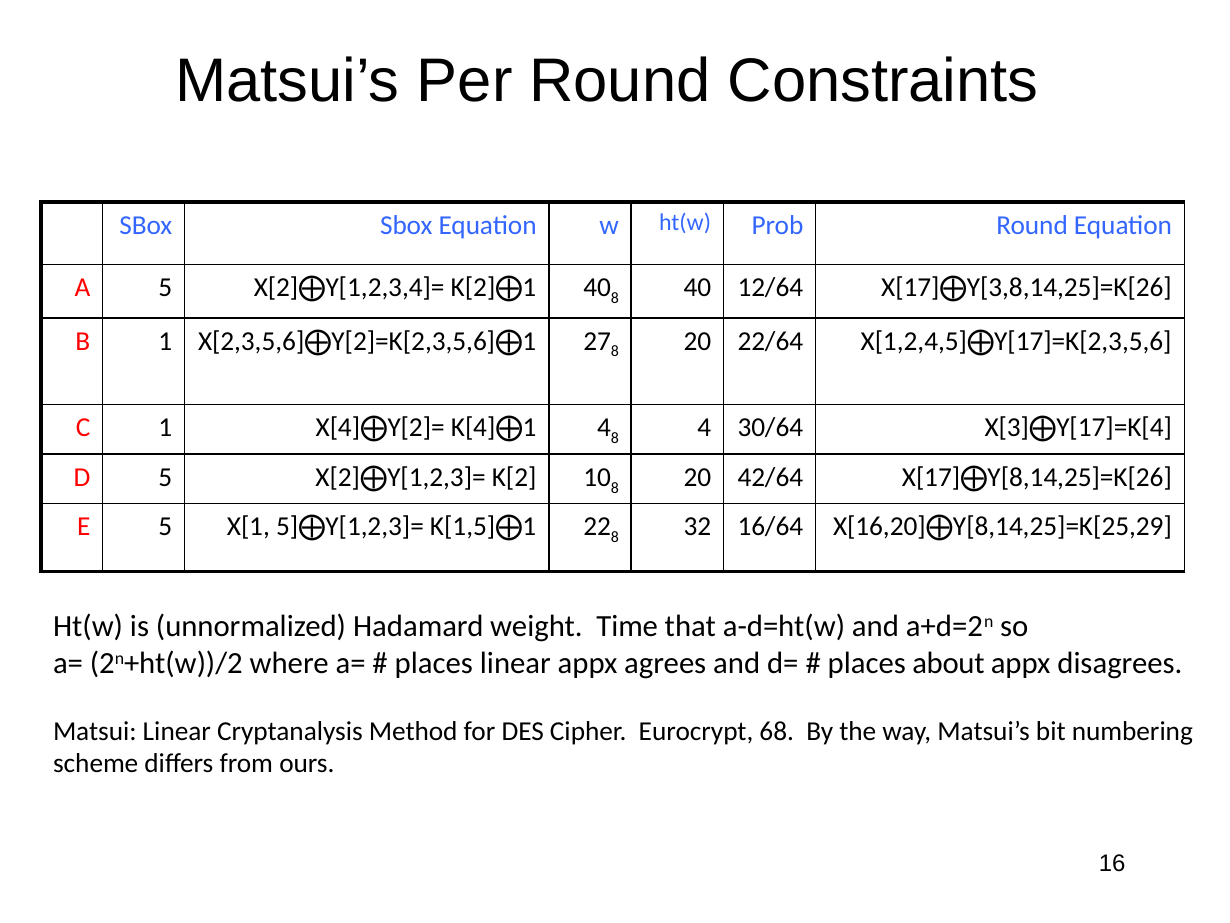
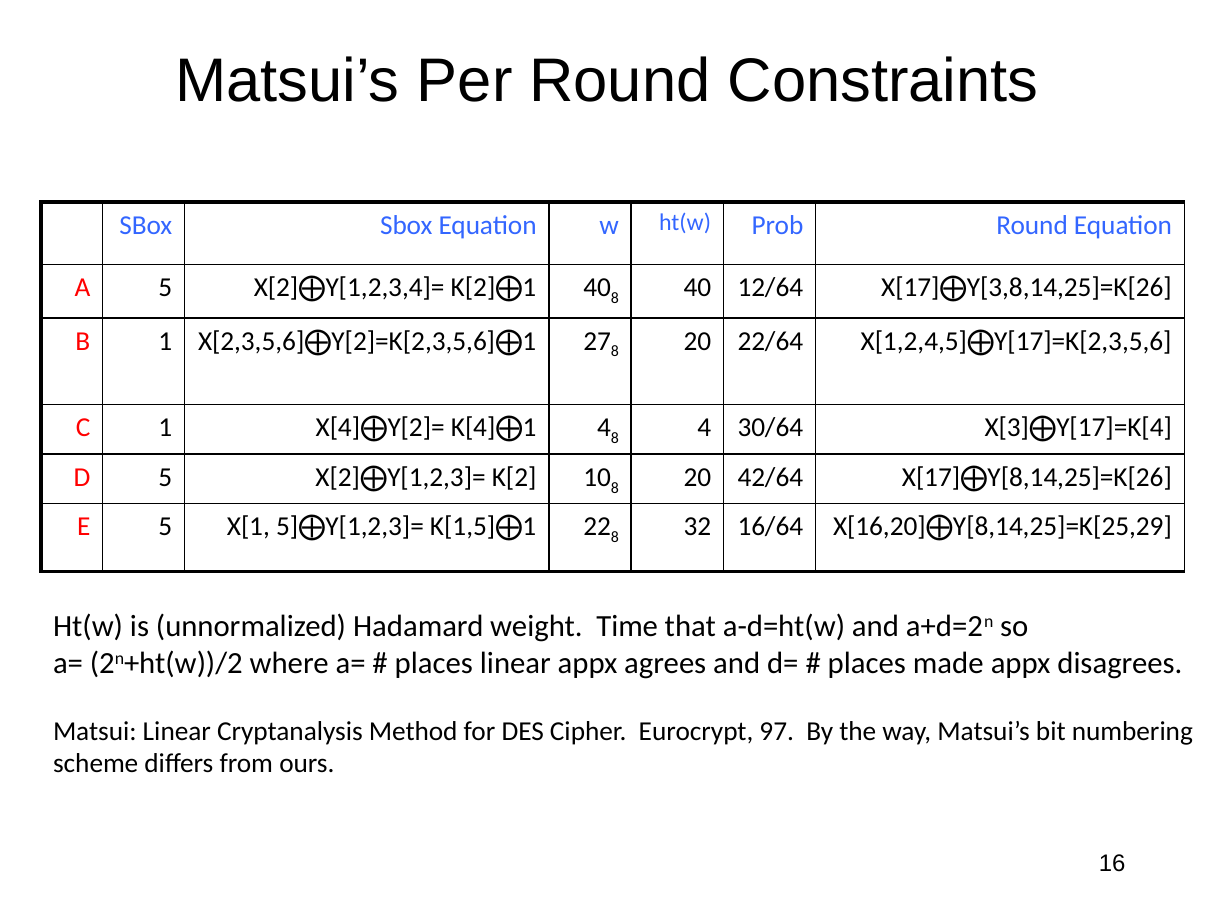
about: about -> made
68: 68 -> 97
